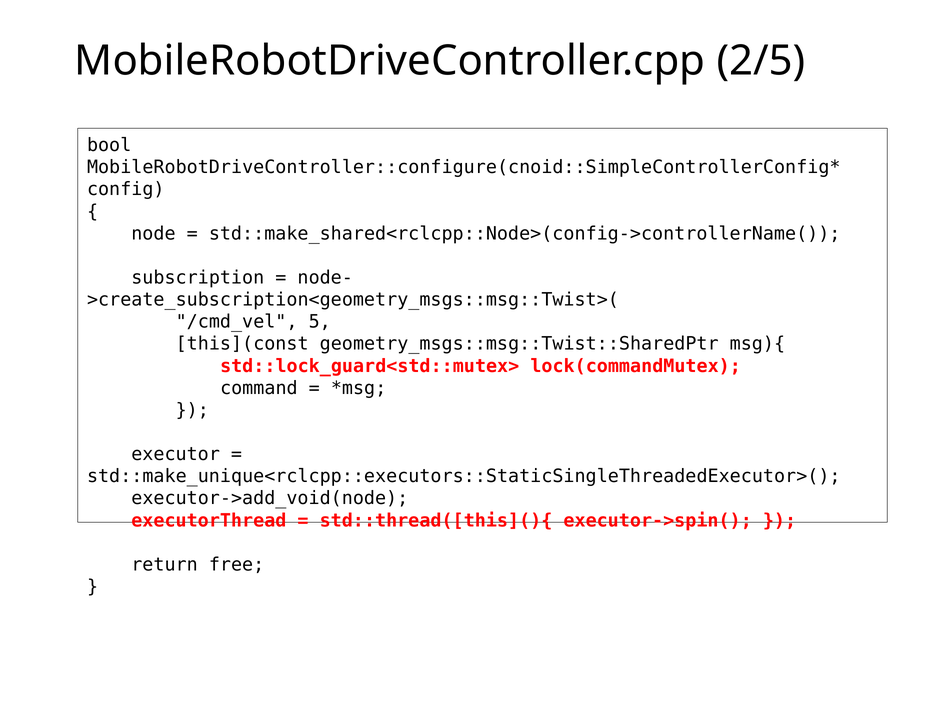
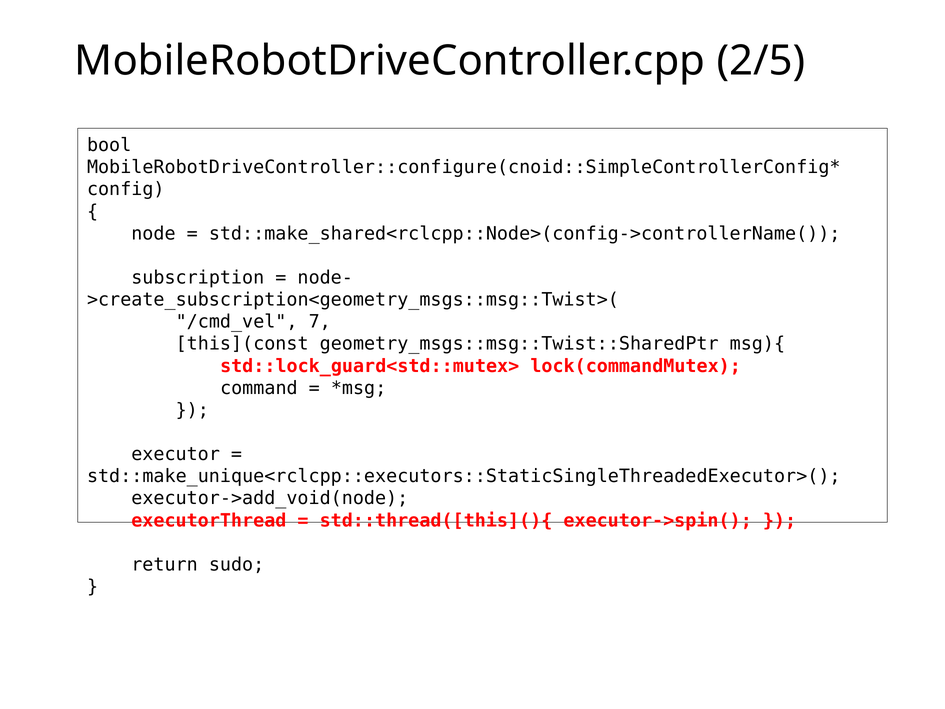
5: 5 -> 7
free: free -> sudo
